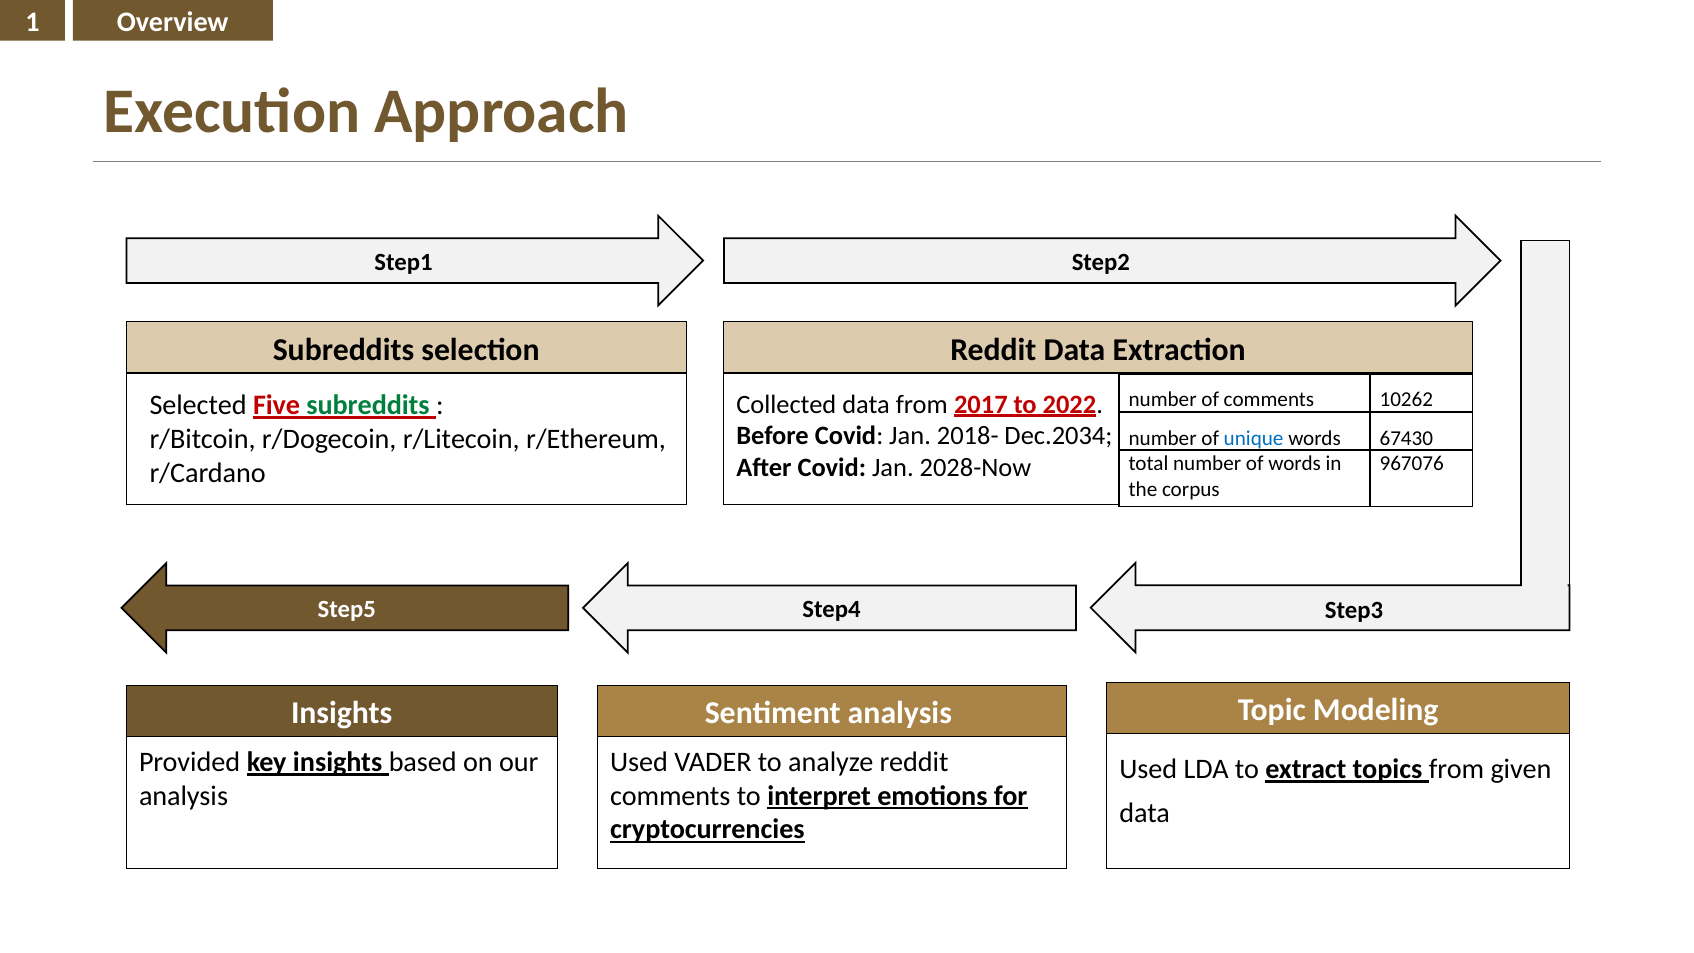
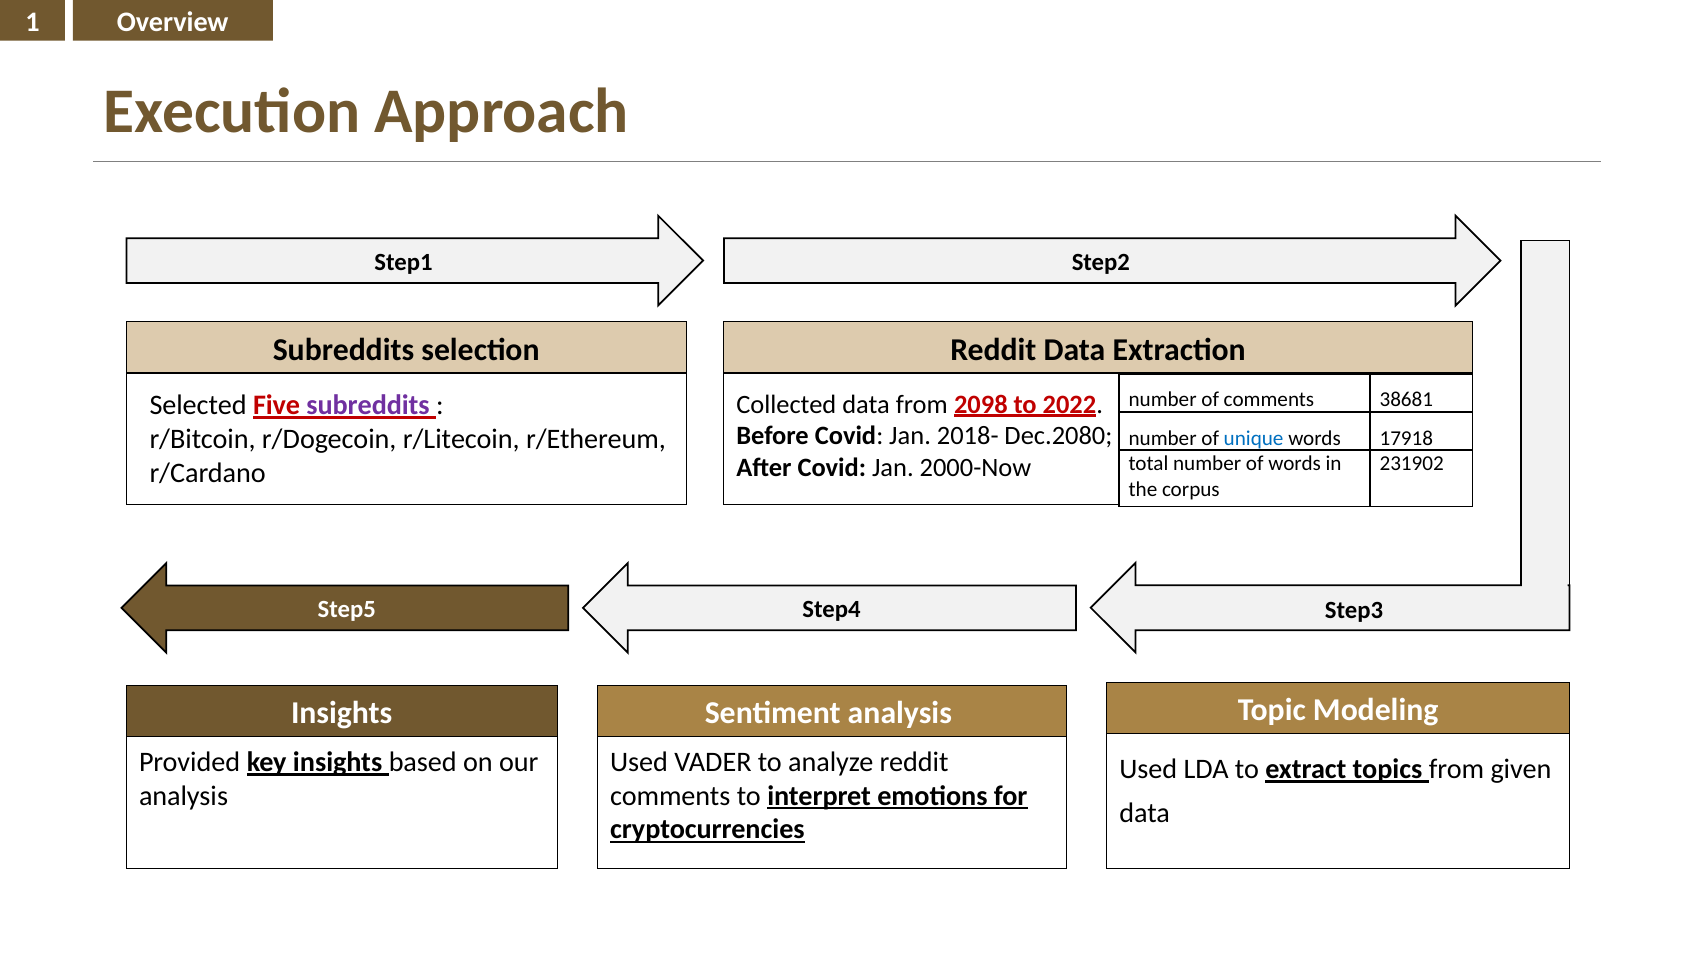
10262: 10262 -> 38681
subreddits at (368, 405) colour: green -> purple
2017: 2017 -> 2098
Dec.2034: Dec.2034 -> Dec.2080
67430: 67430 -> 17918
967076: 967076 -> 231902
2028-Now: 2028-Now -> 2000-Now
